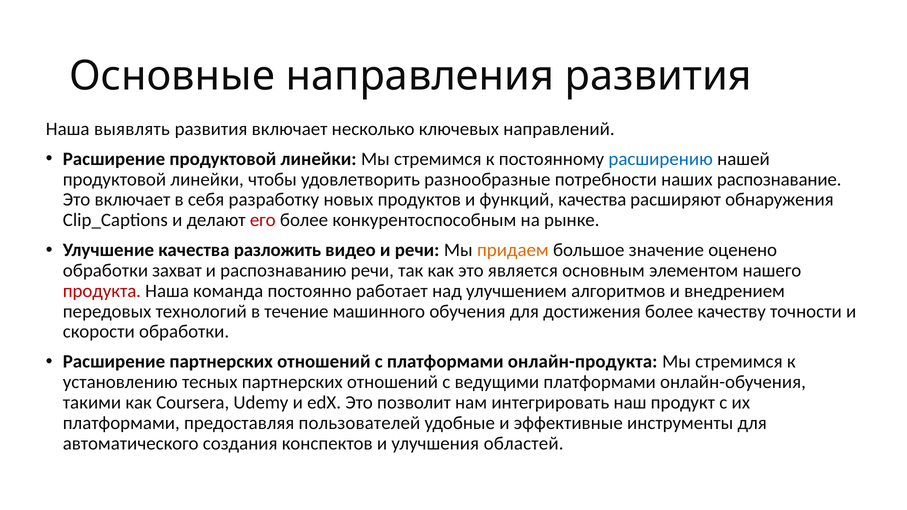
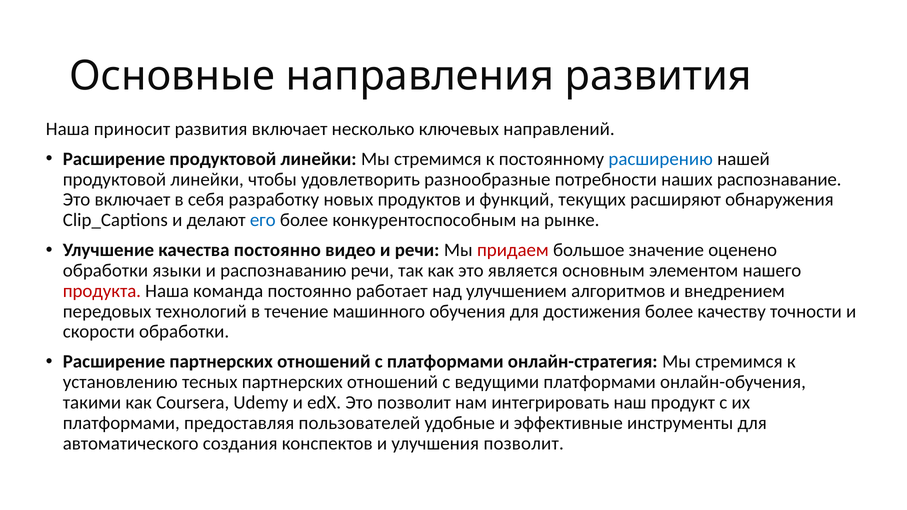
выявлять: выявлять -> приносит
функций качества: качества -> текущих
его colour: red -> blue
качества разложить: разложить -> постоянно
придаем colour: orange -> red
захват: захват -> языки
онлайн-продукта: онлайн-продукта -> онлайн-стратегия
улучшения областей: областей -> позволит
